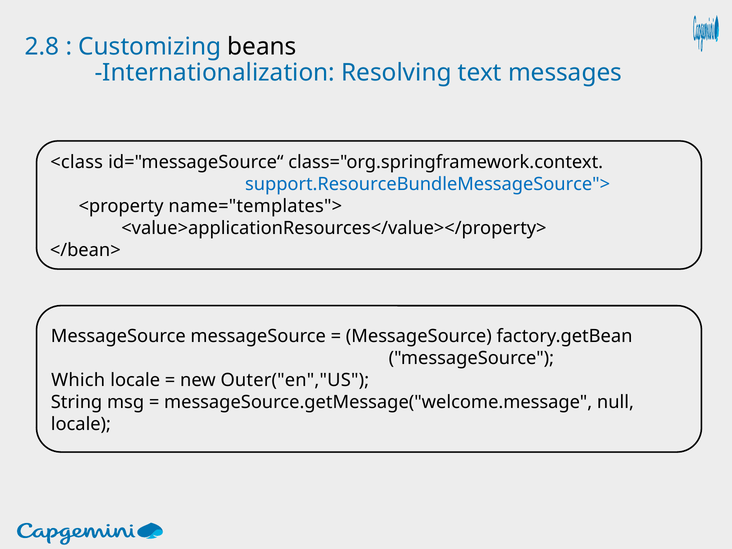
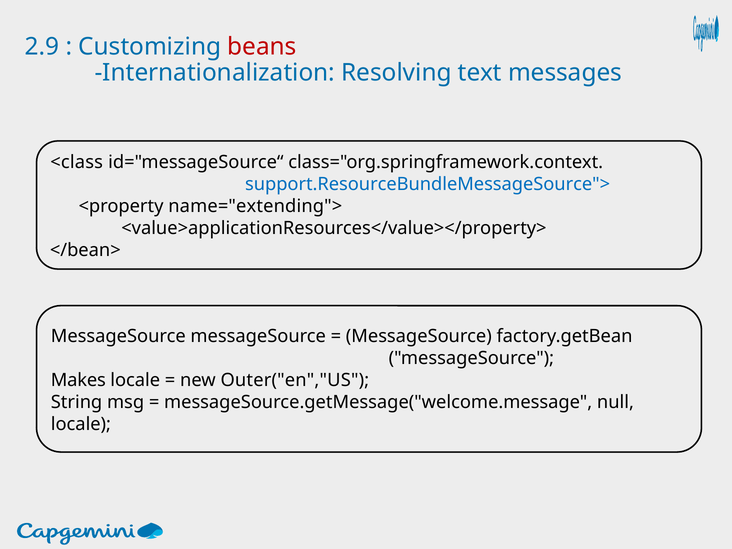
2.8: 2.8 -> 2.9
beans colour: black -> red
name="templates">: name="templates"> -> name="extending">
Which: Which -> Makes
